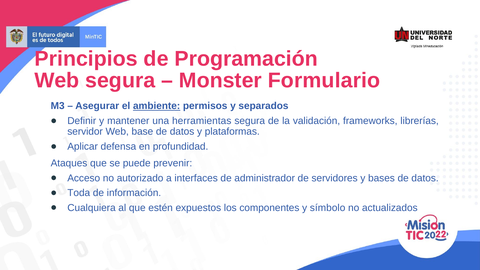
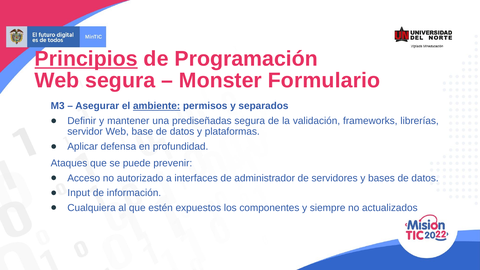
Principios underline: none -> present
herramientas: herramientas -> prediseñadas
Toda: Toda -> Input
símbolo: símbolo -> siempre
